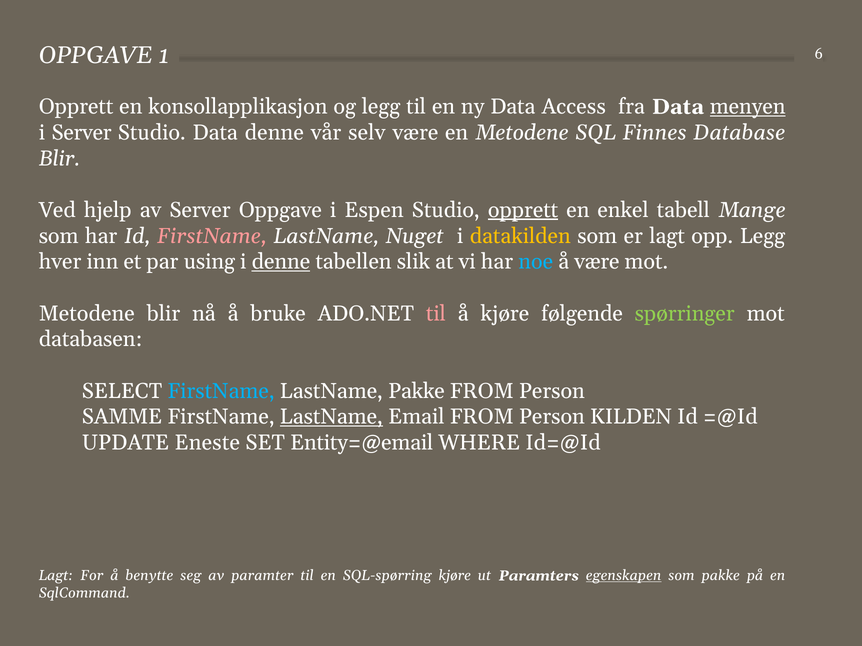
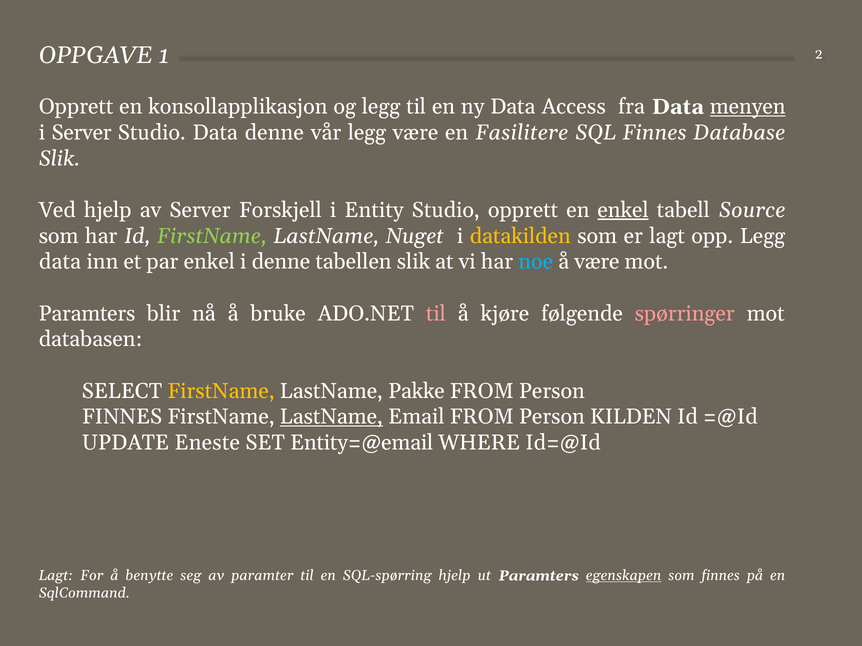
6: 6 -> 2
vår selv: selv -> legg
en Metodene: Metodene -> Fasilitere
Blir at (59, 159): Blir -> Slik
Server Oppgave: Oppgave -> Forskjell
Espen: Espen -> Entity
opprett at (523, 210) underline: present -> none
enkel at (623, 210) underline: none -> present
Mange: Mange -> Source
FirstName at (212, 236) colour: pink -> light green
hver at (60, 262): hver -> data
par using: using -> enkel
denne at (281, 262) underline: present -> none
Metodene at (87, 314): Metodene -> Paramters
spørringer colour: light green -> pink
FirstName at (221, 391) colour: light blue -> yellow
SAMME at (122, 417): SAMME -> FINNES
SQL-spørring kjøre: kjøre -> hjelp
som pakke: pakke -> finnes
